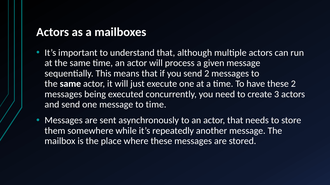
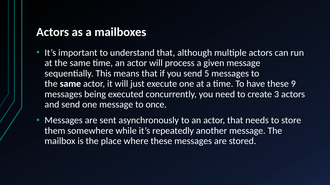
send 2: 2 -> 5
these 2: 2 -> 9
to time: time -> once
